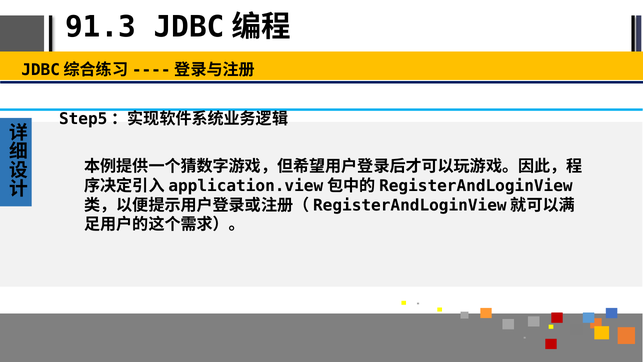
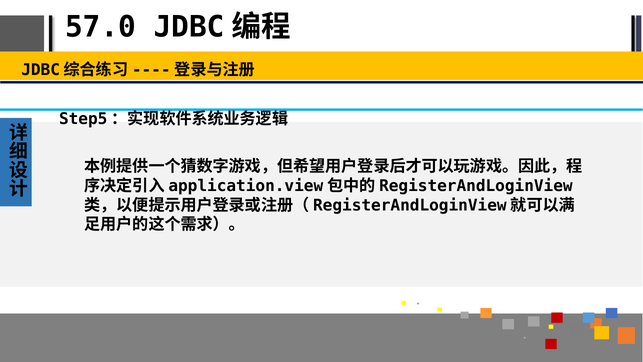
91.3: 91.3 -> 57.0
